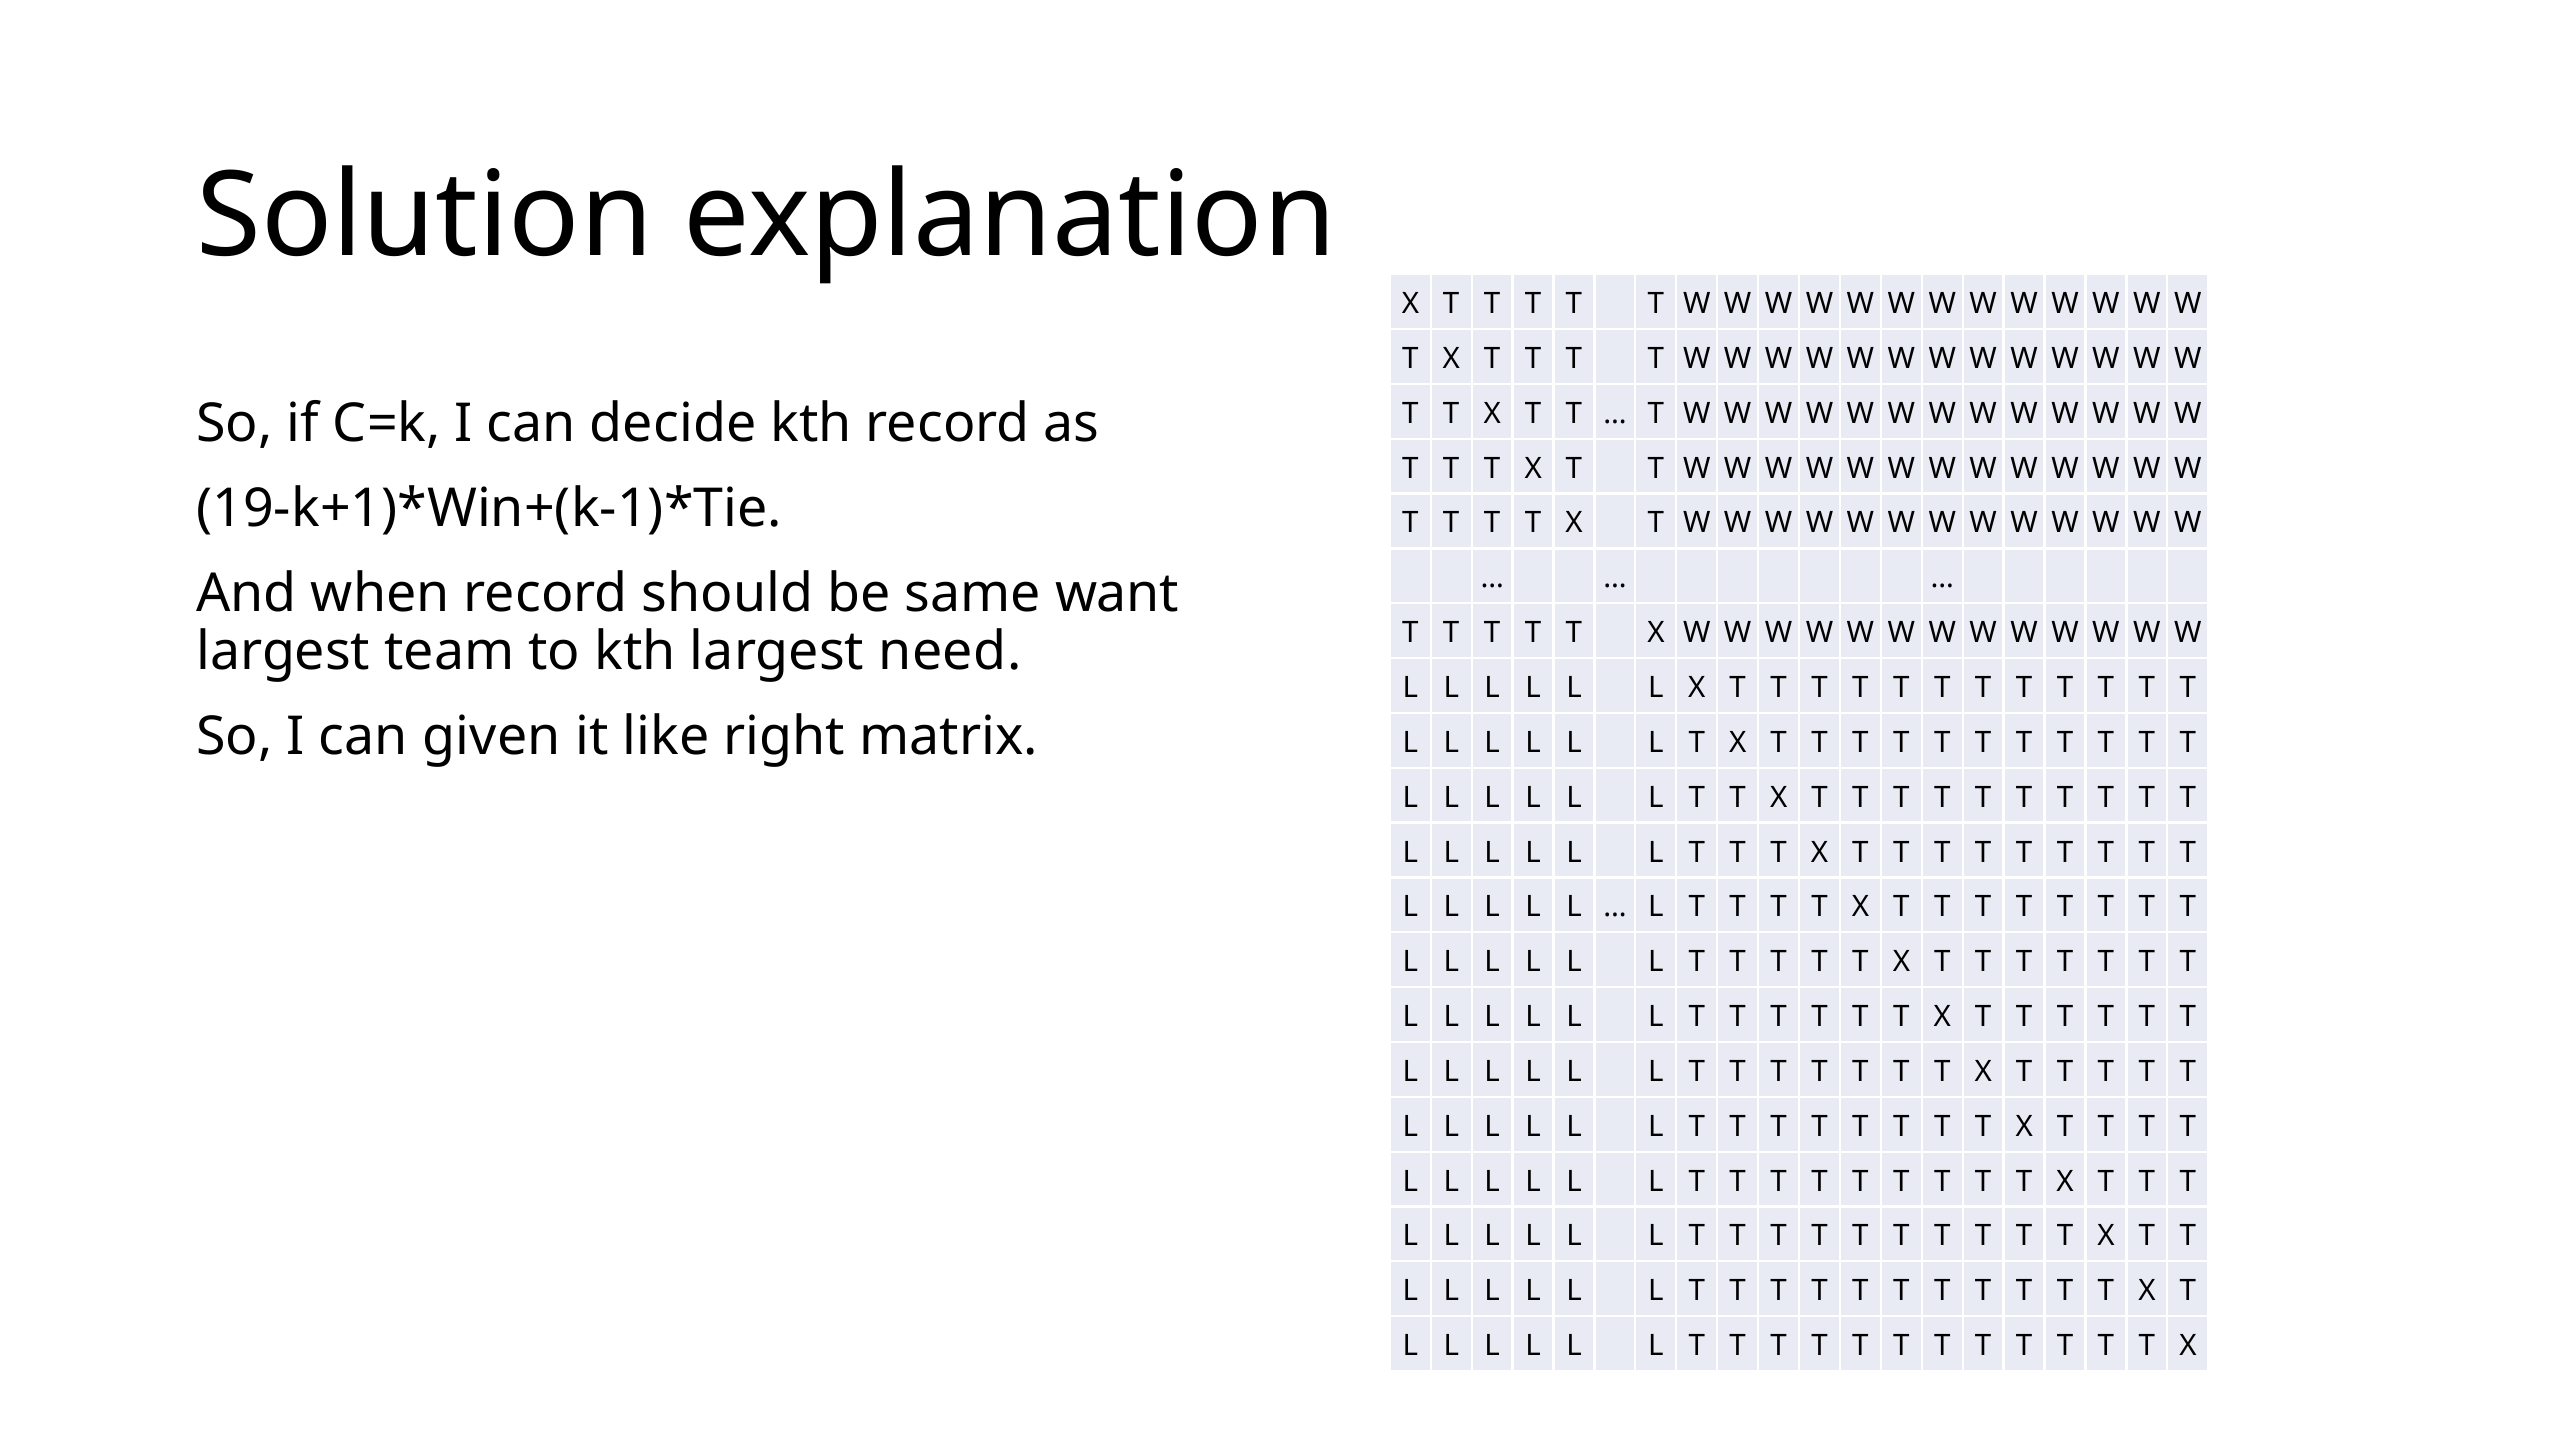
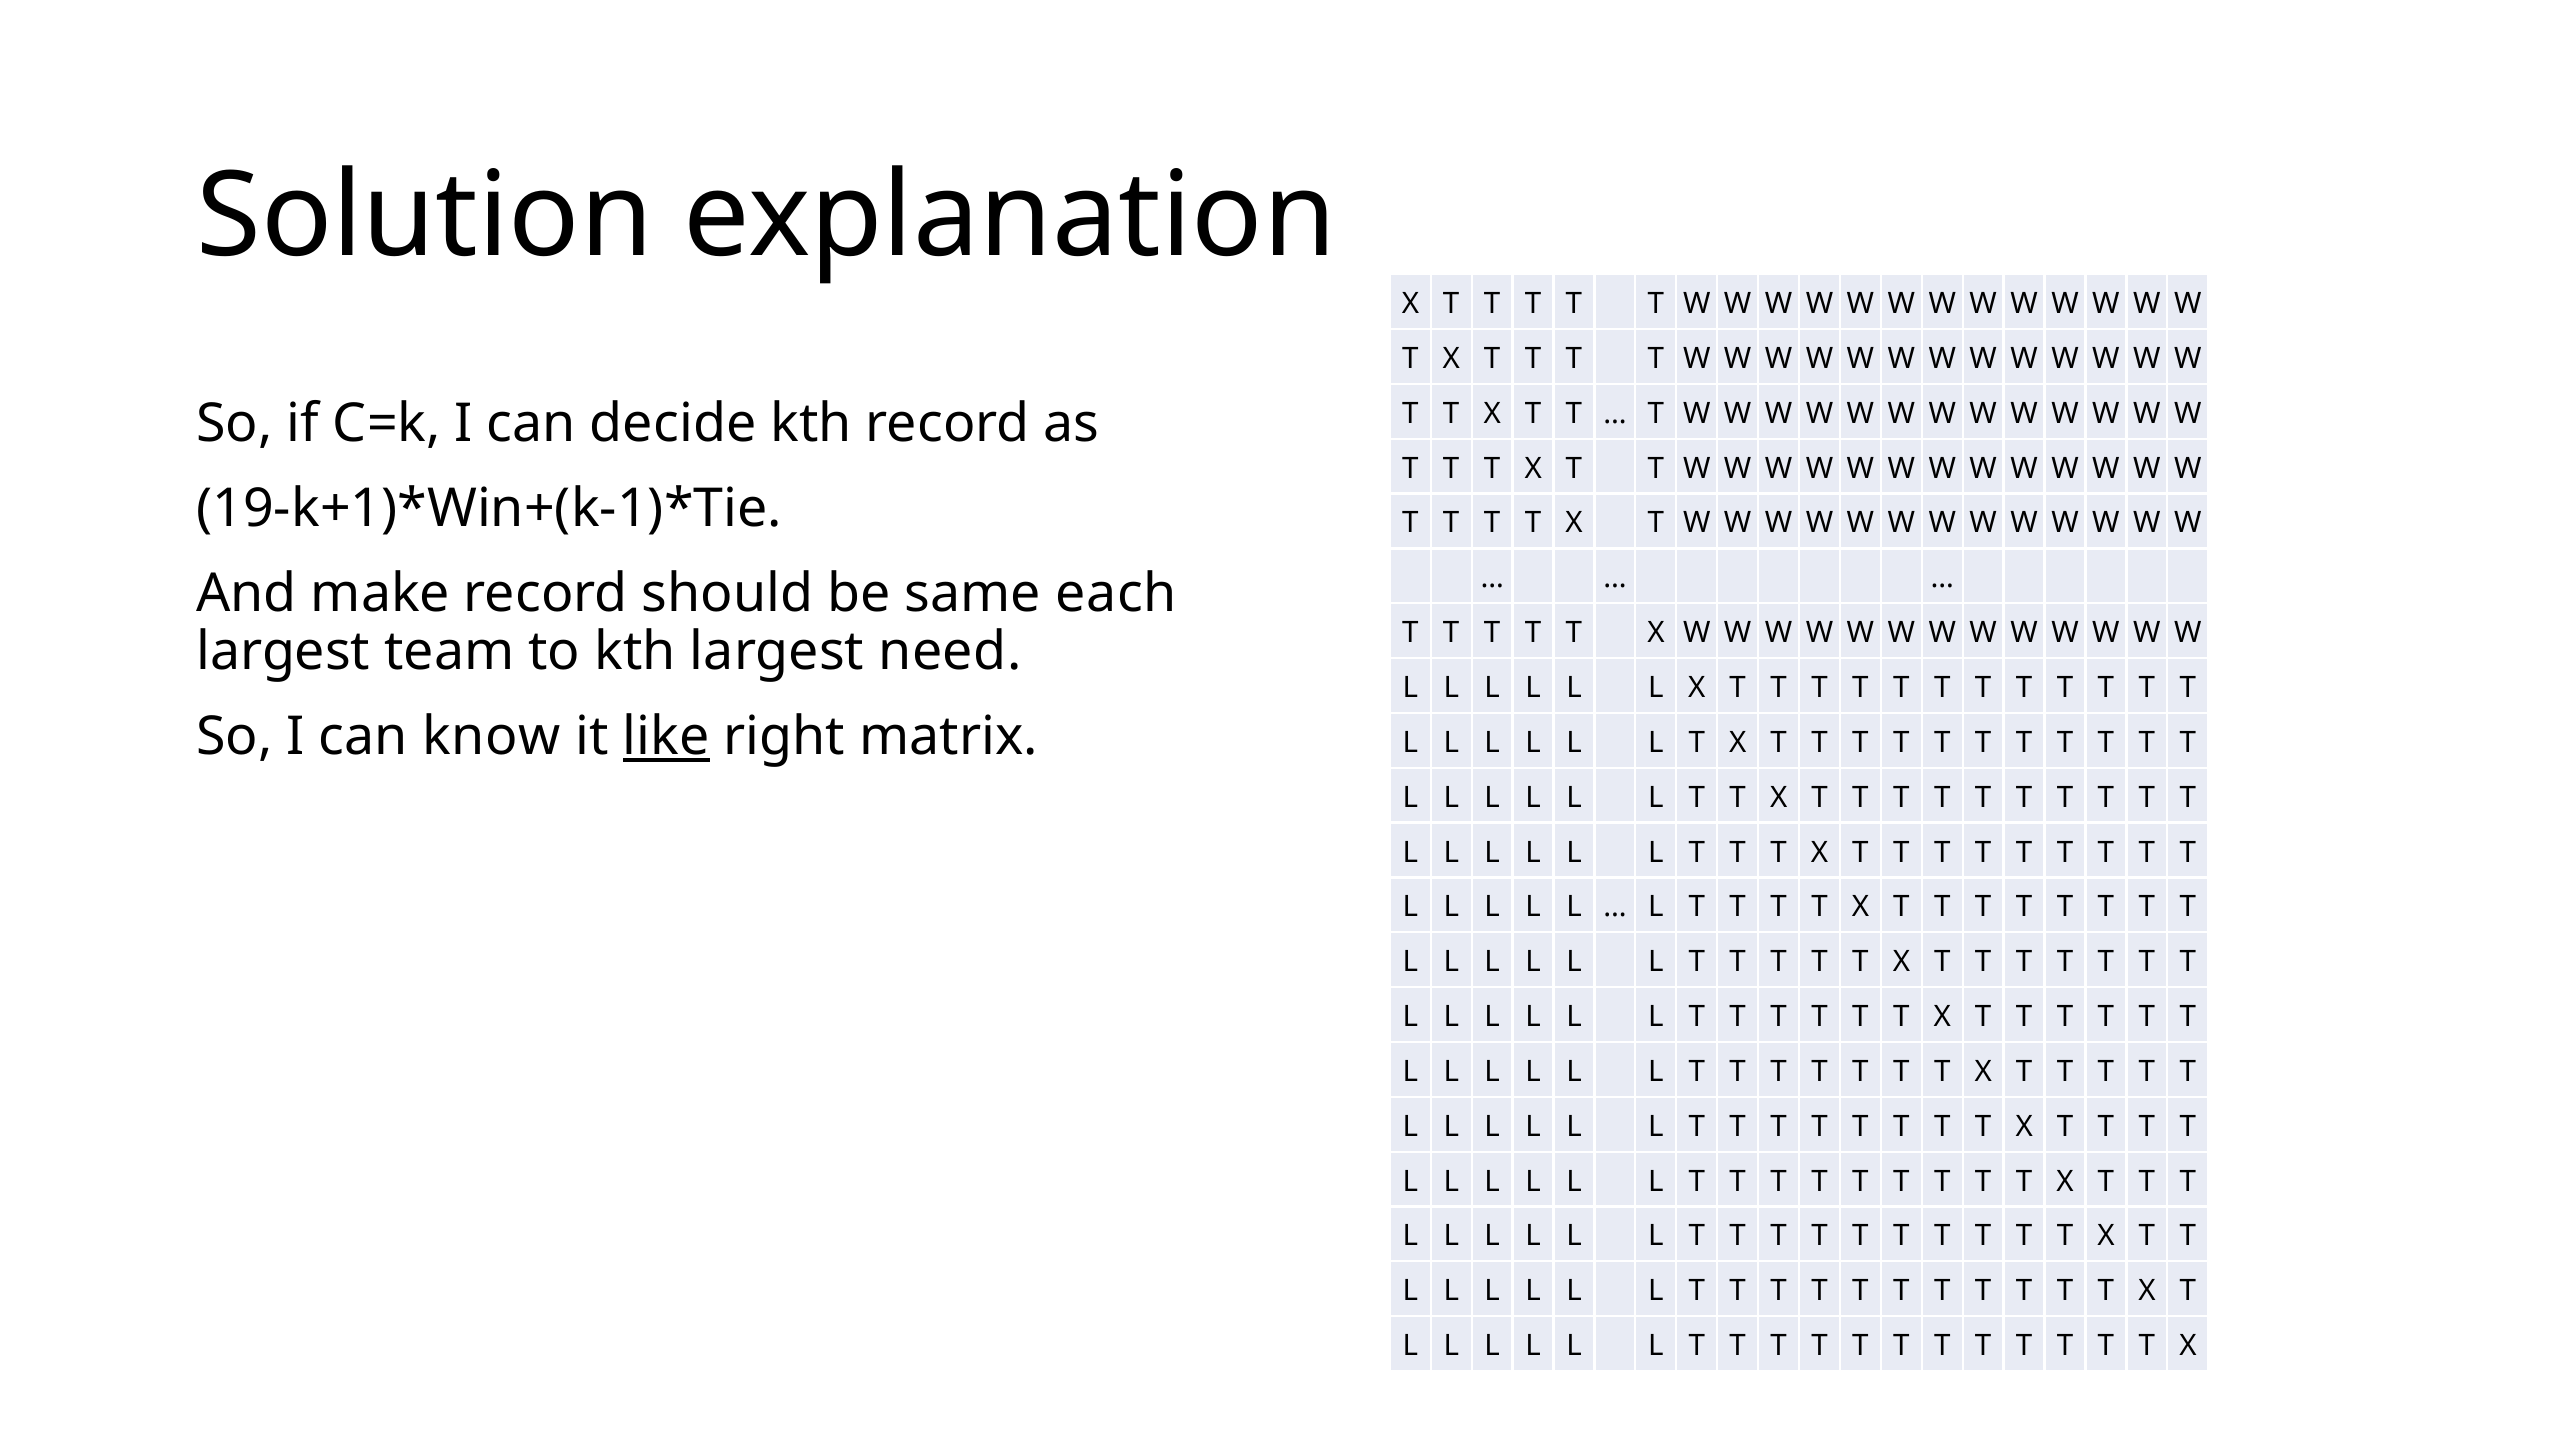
when: when -> make
want: want -> each
given: given -> know
like underline: none -> present
